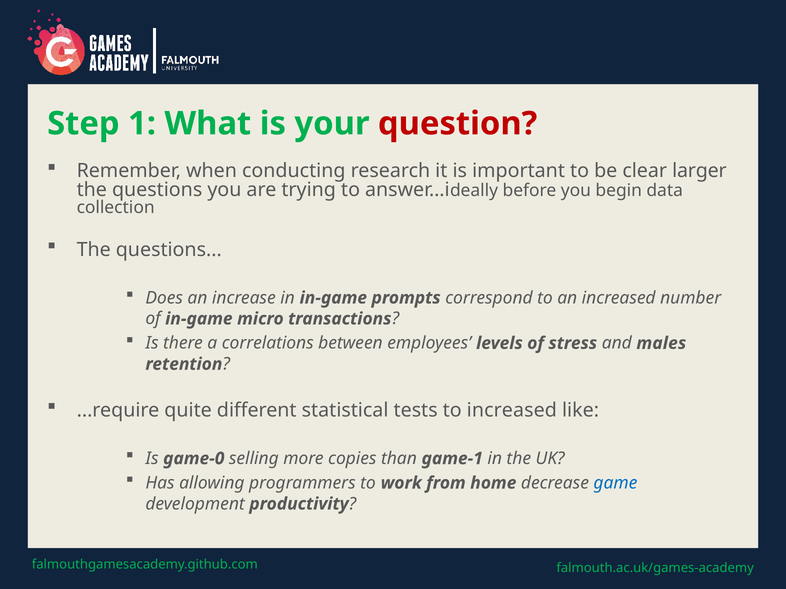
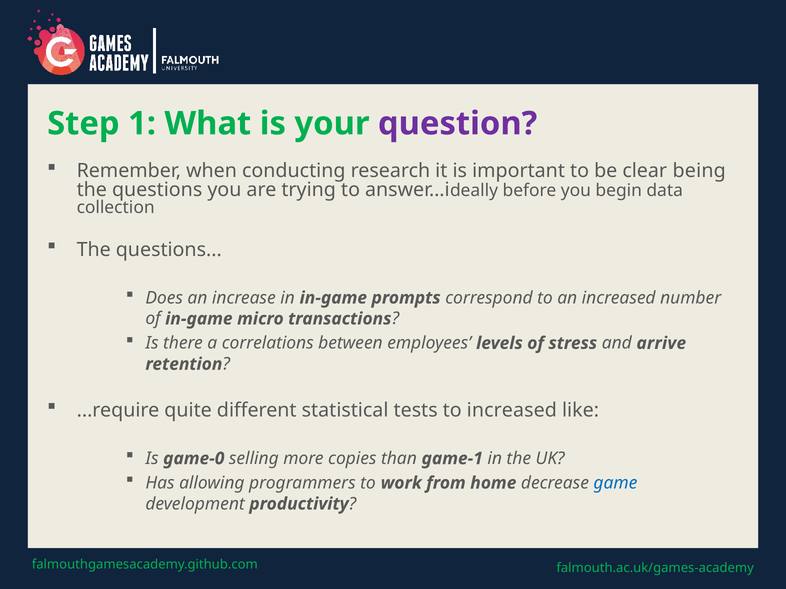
question colour: red -> purple
larger: larger -> being
males: males -> arrive
